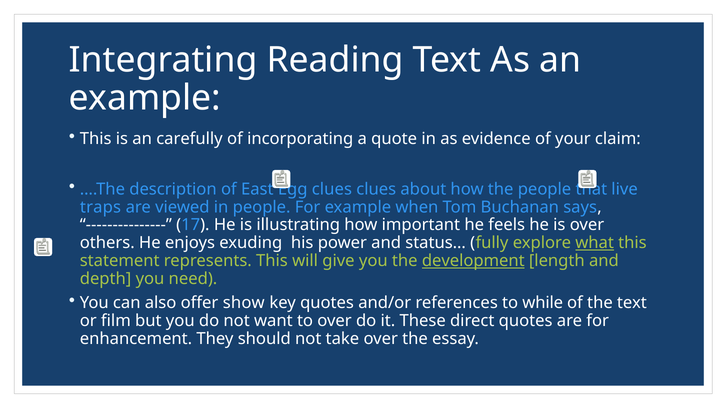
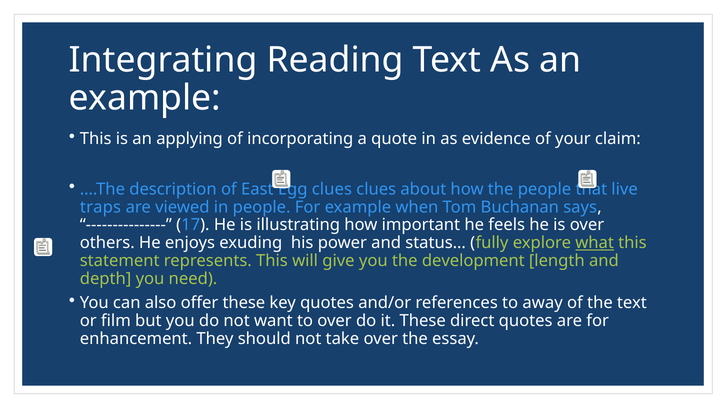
carefully: carefully -> applying
development underline: present -> none
offer show: show -> these
while: while -> away
